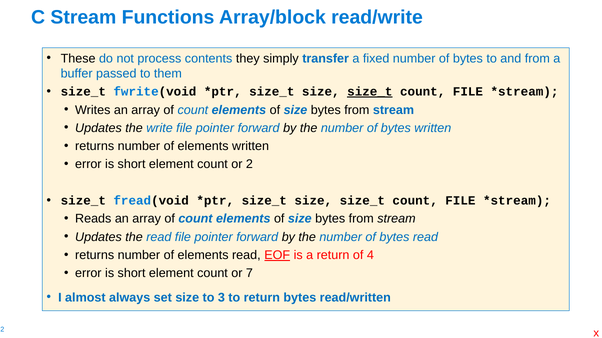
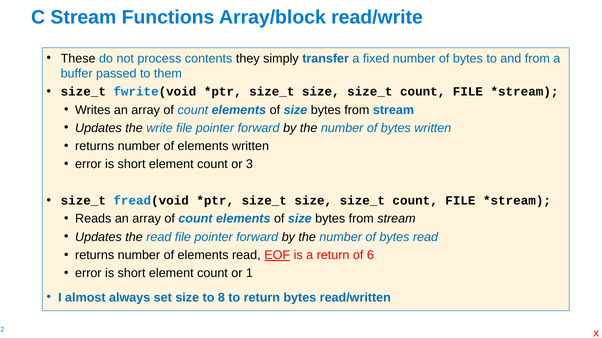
size_t at (370, 92) underline: present -> none
2: 2 -> 3
4: 4 -> 6
7: 7 -> 1
3: 3 -> 8
